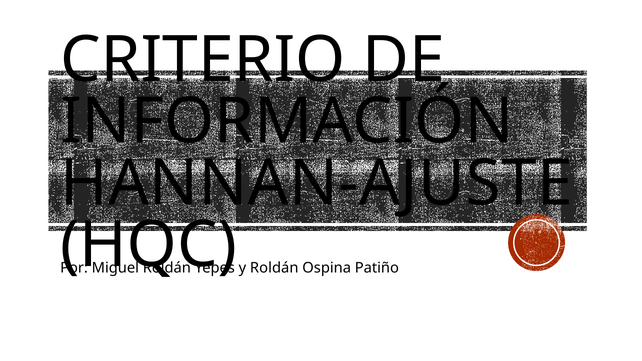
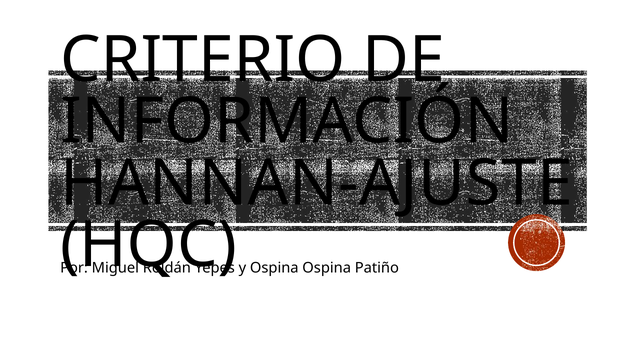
y Roldán: Roldán -> Ospina
